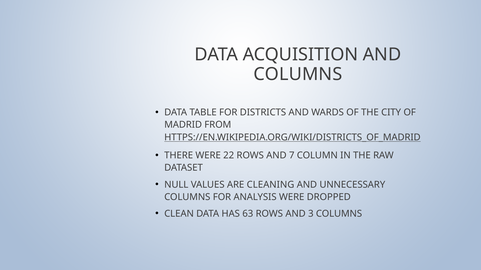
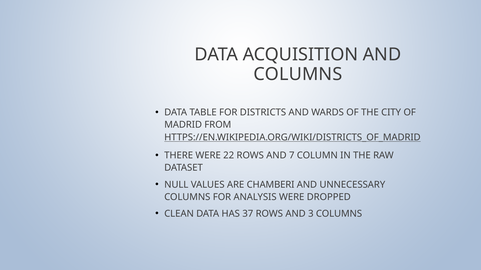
CLEANING: CLEANING -> CHAMBERI
63: 63 -> 37
